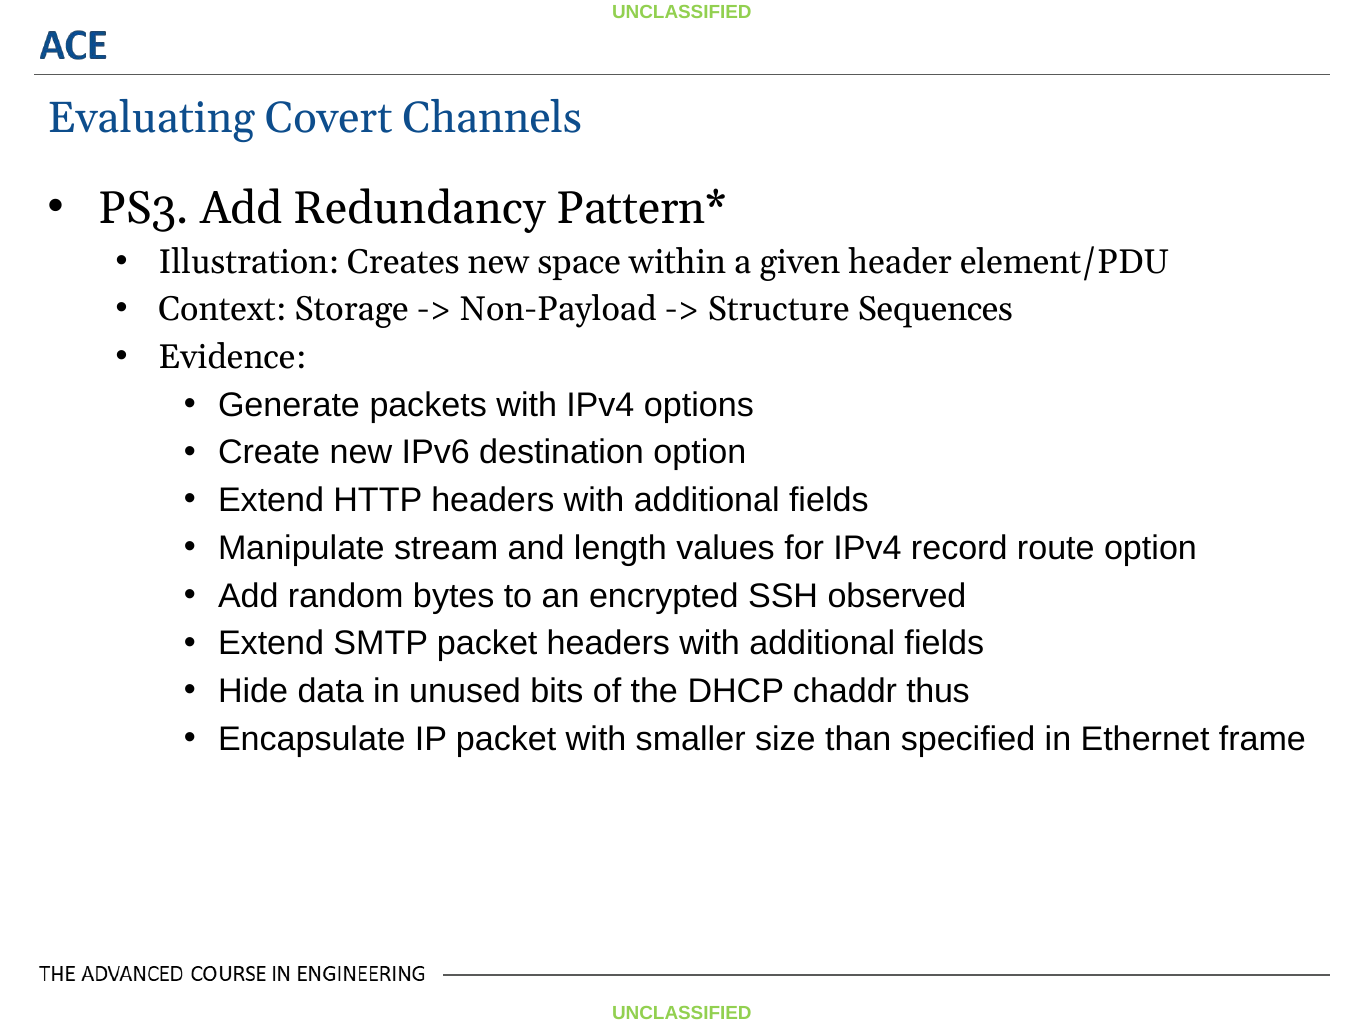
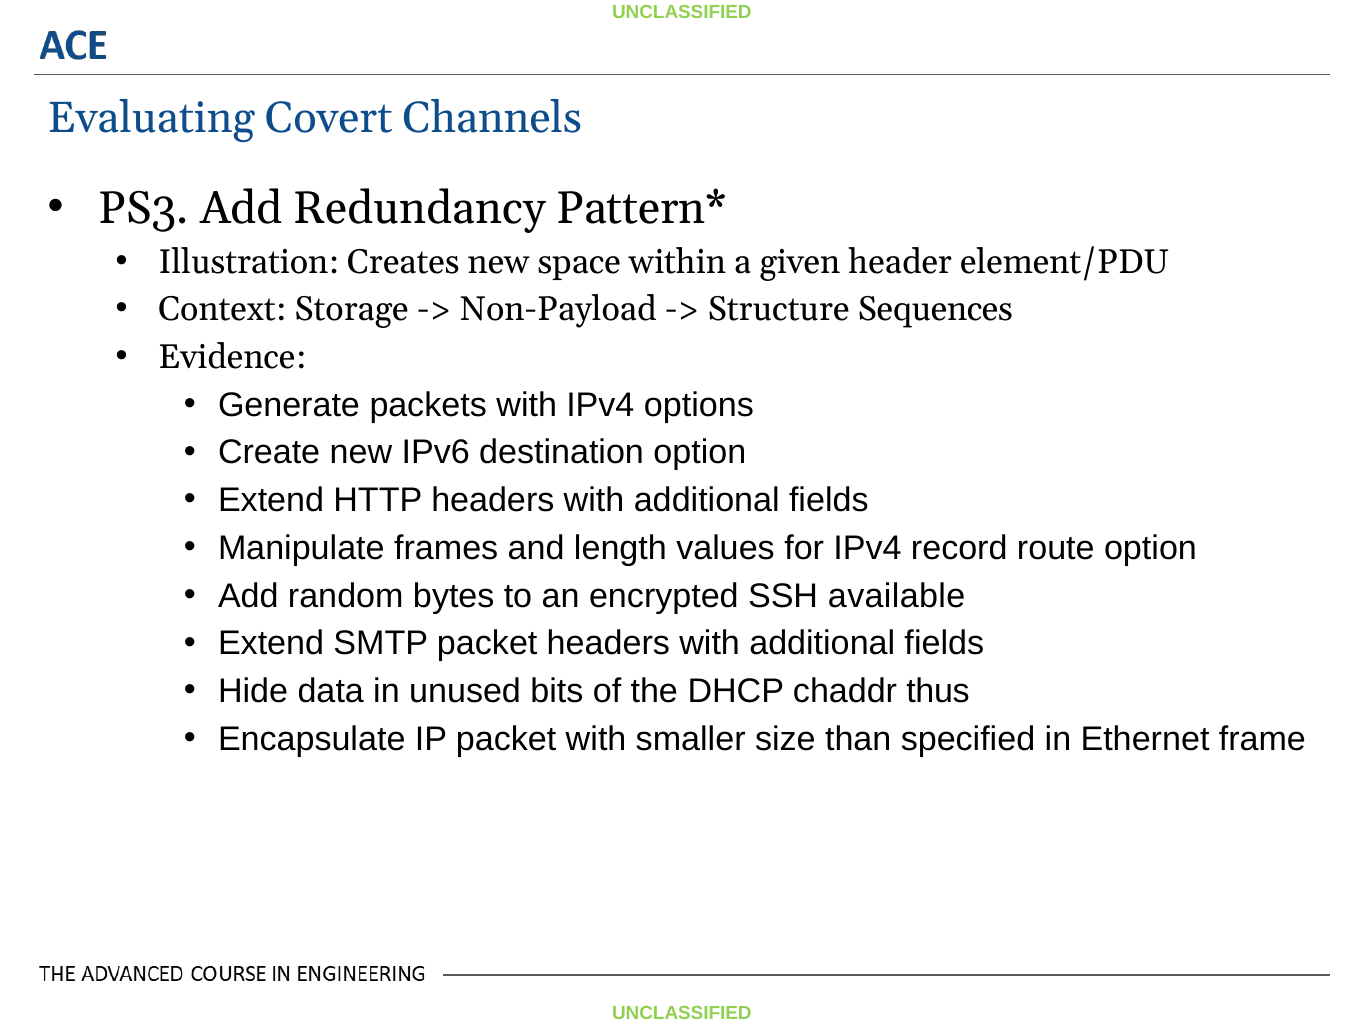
stream: stream -> frames
observed: observed -> available
